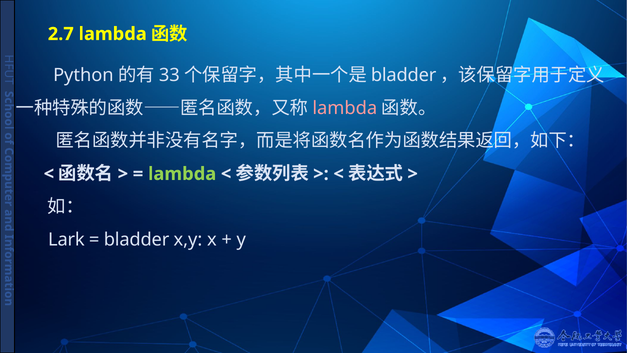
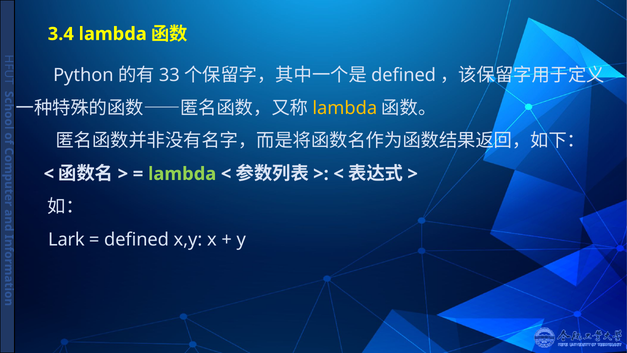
2.7: 2.7 -> 3.4
bladder at (404, 75): bladder -> defined
lambda at (345, 108) colour: pink -> yellow
bladder at (137, 240): bladder -> defined
